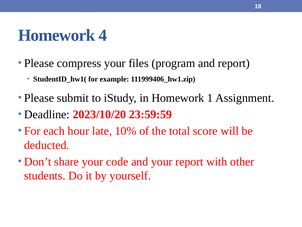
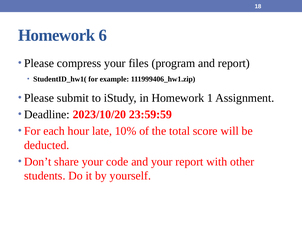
4: 4 -> 6
